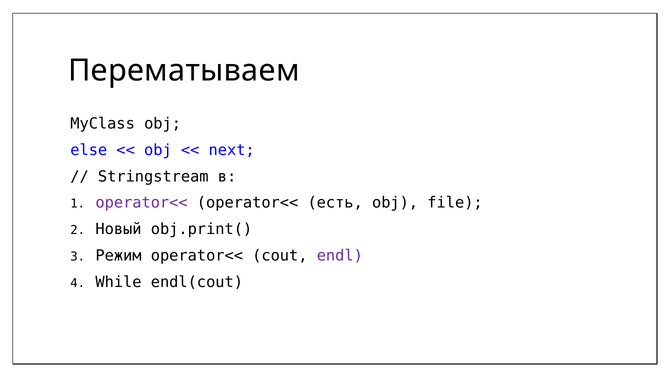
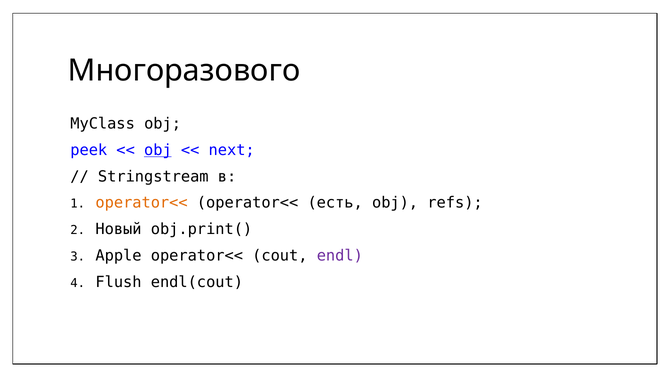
Перематываем: Перематываем -> Многоразового
else: else -> peek
obj at (158, 150) underline: none -> present
operator<< at (142, 203) colour: purple -> orange
file: file -> refs
Режим: Режим -> Apple
While: While -> Flush
